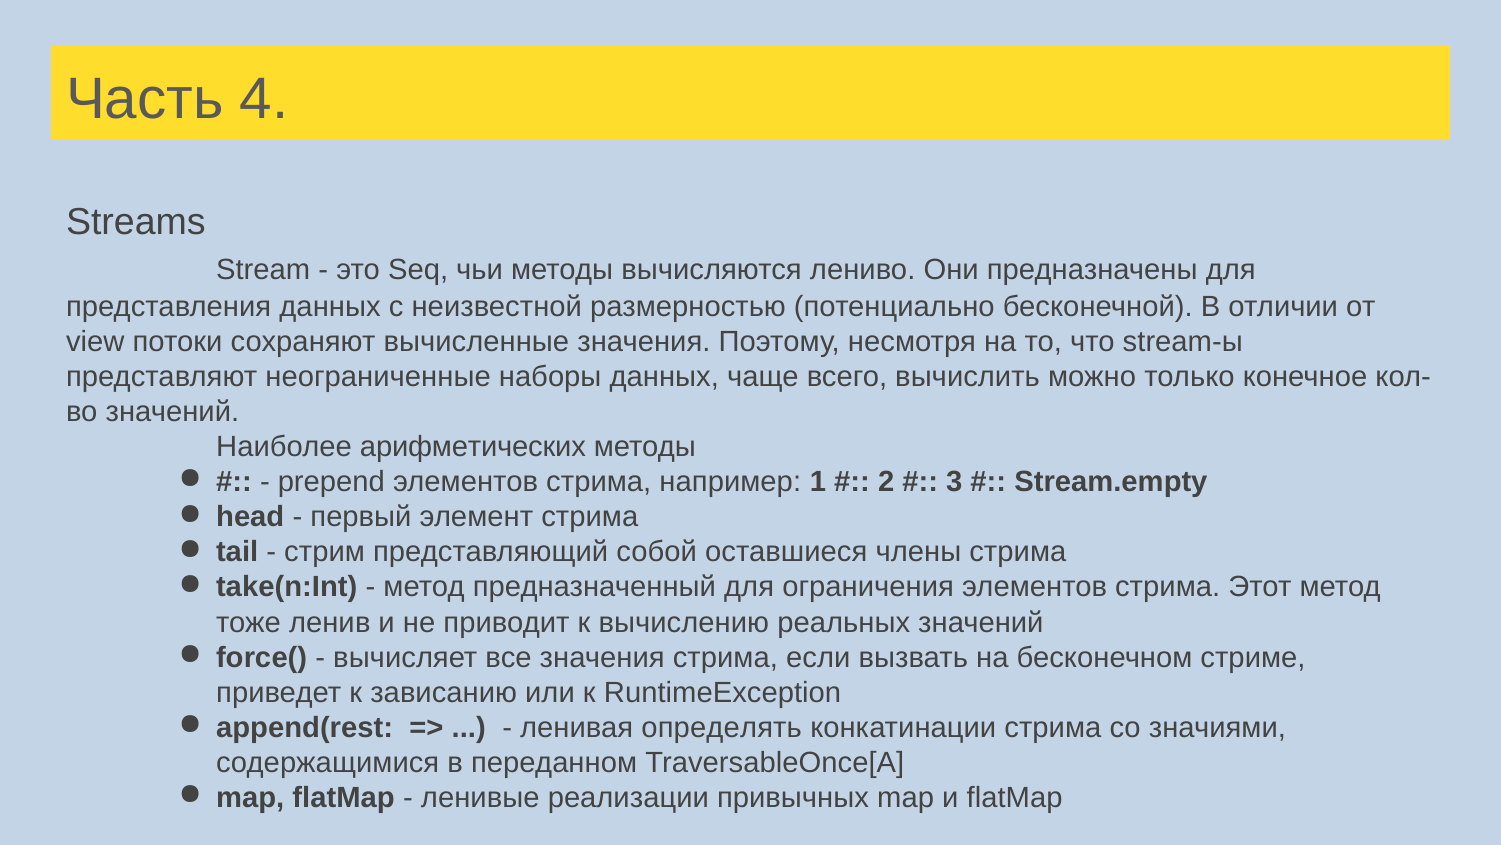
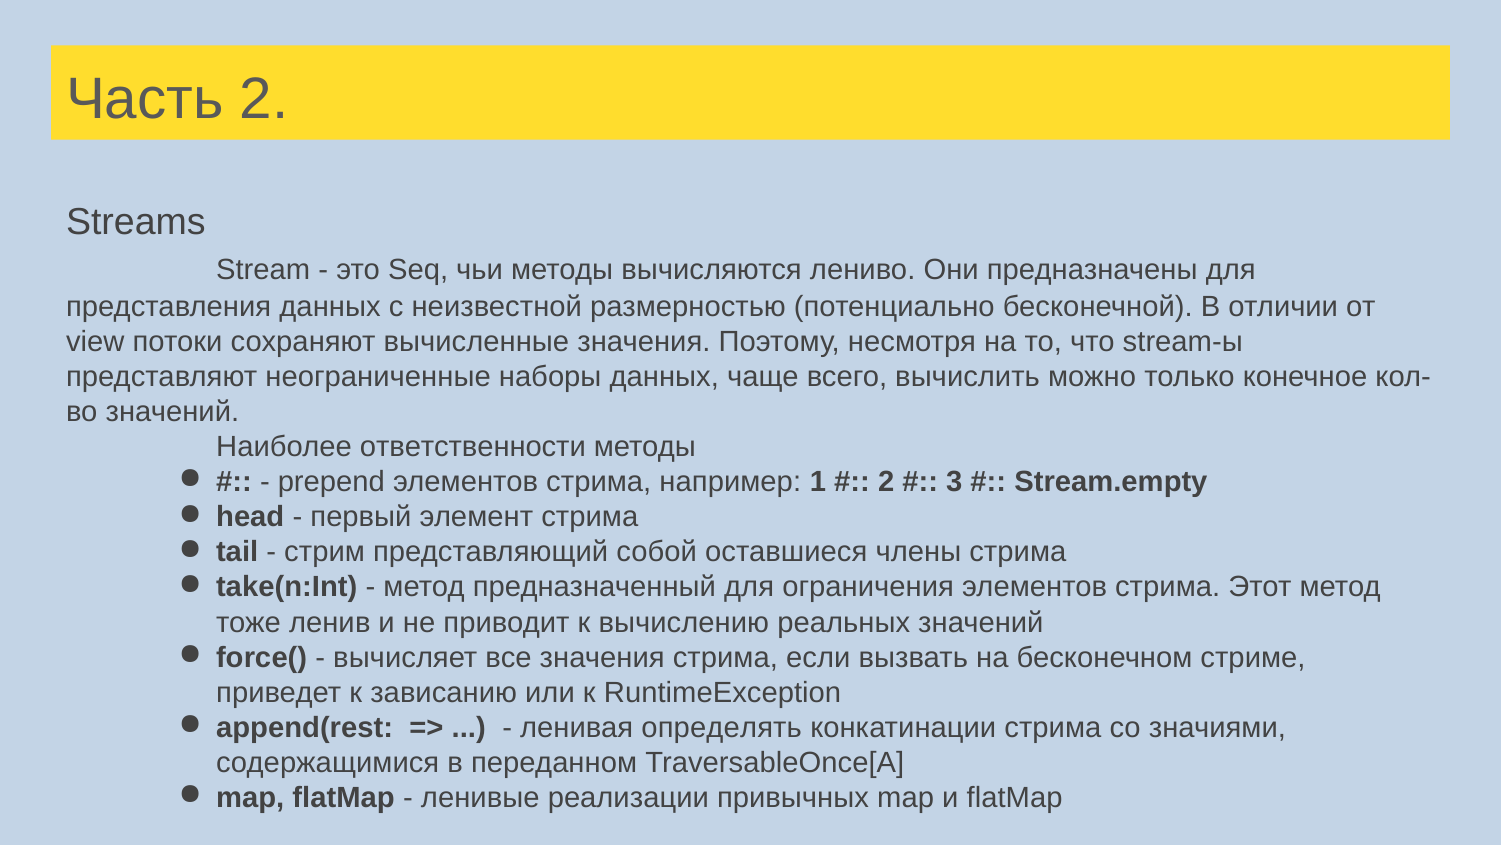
Часть 4: 4 -> 2
арифметических: арифметических -> ответственности
